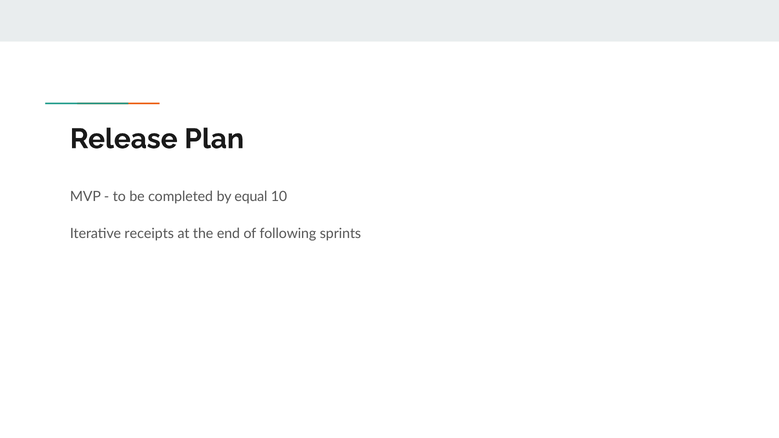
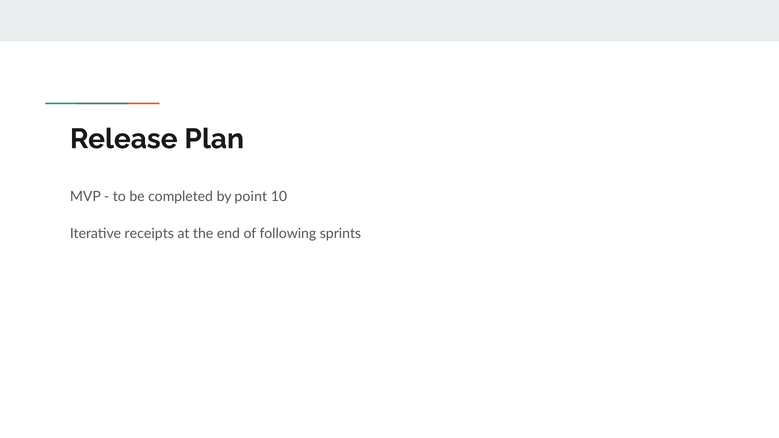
equal: equal -> point
